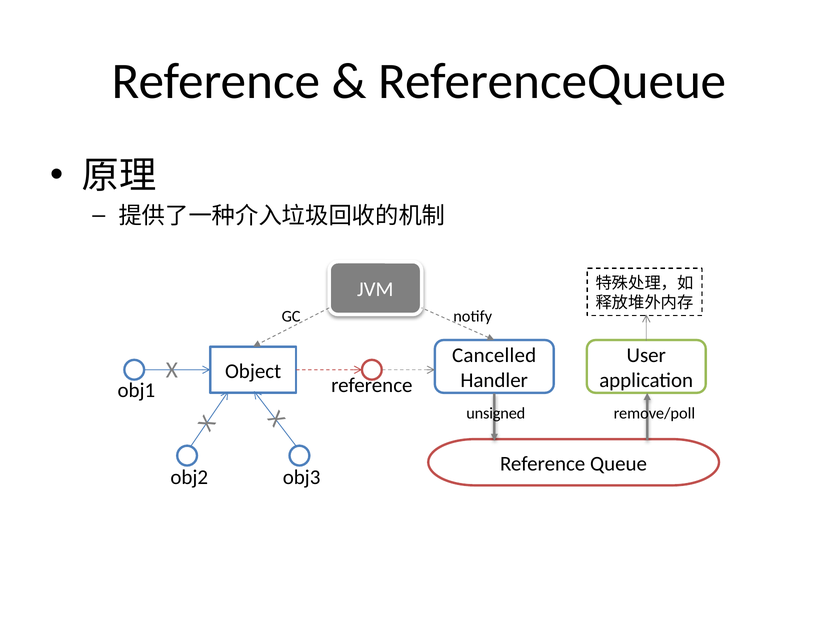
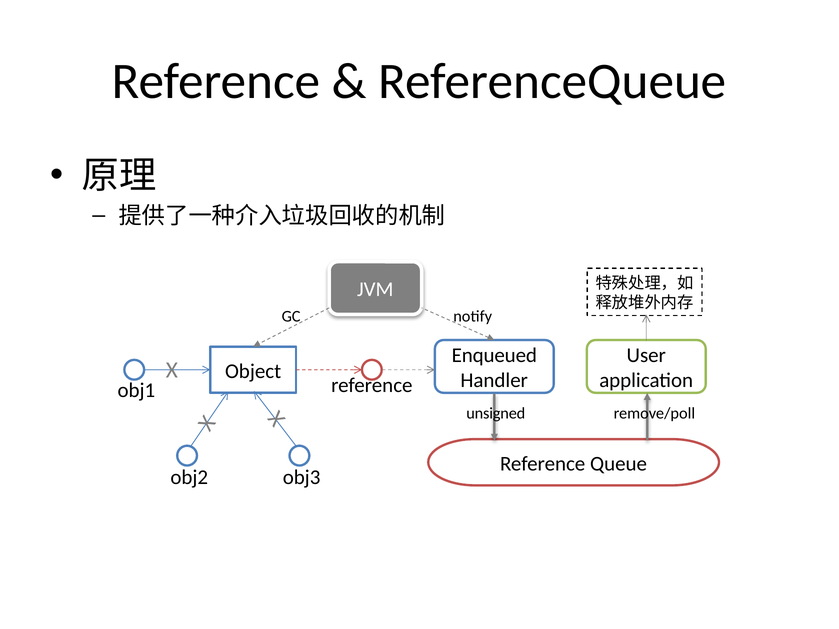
Cancelled: Cancelled -> Enqueued
